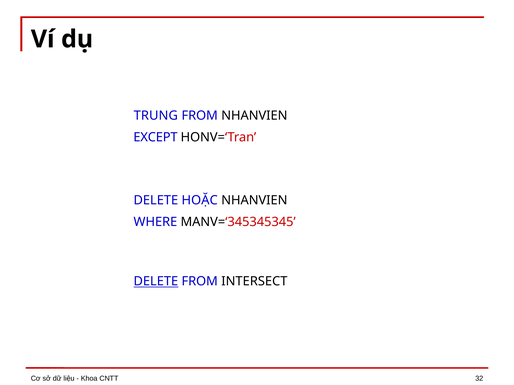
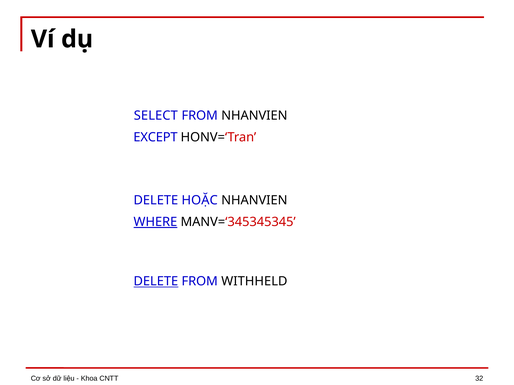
TRUNG: TRUNG -> SELECT
WHERE underline: none -> present
INTERSECT: INTERSECT -> WITHHELD
